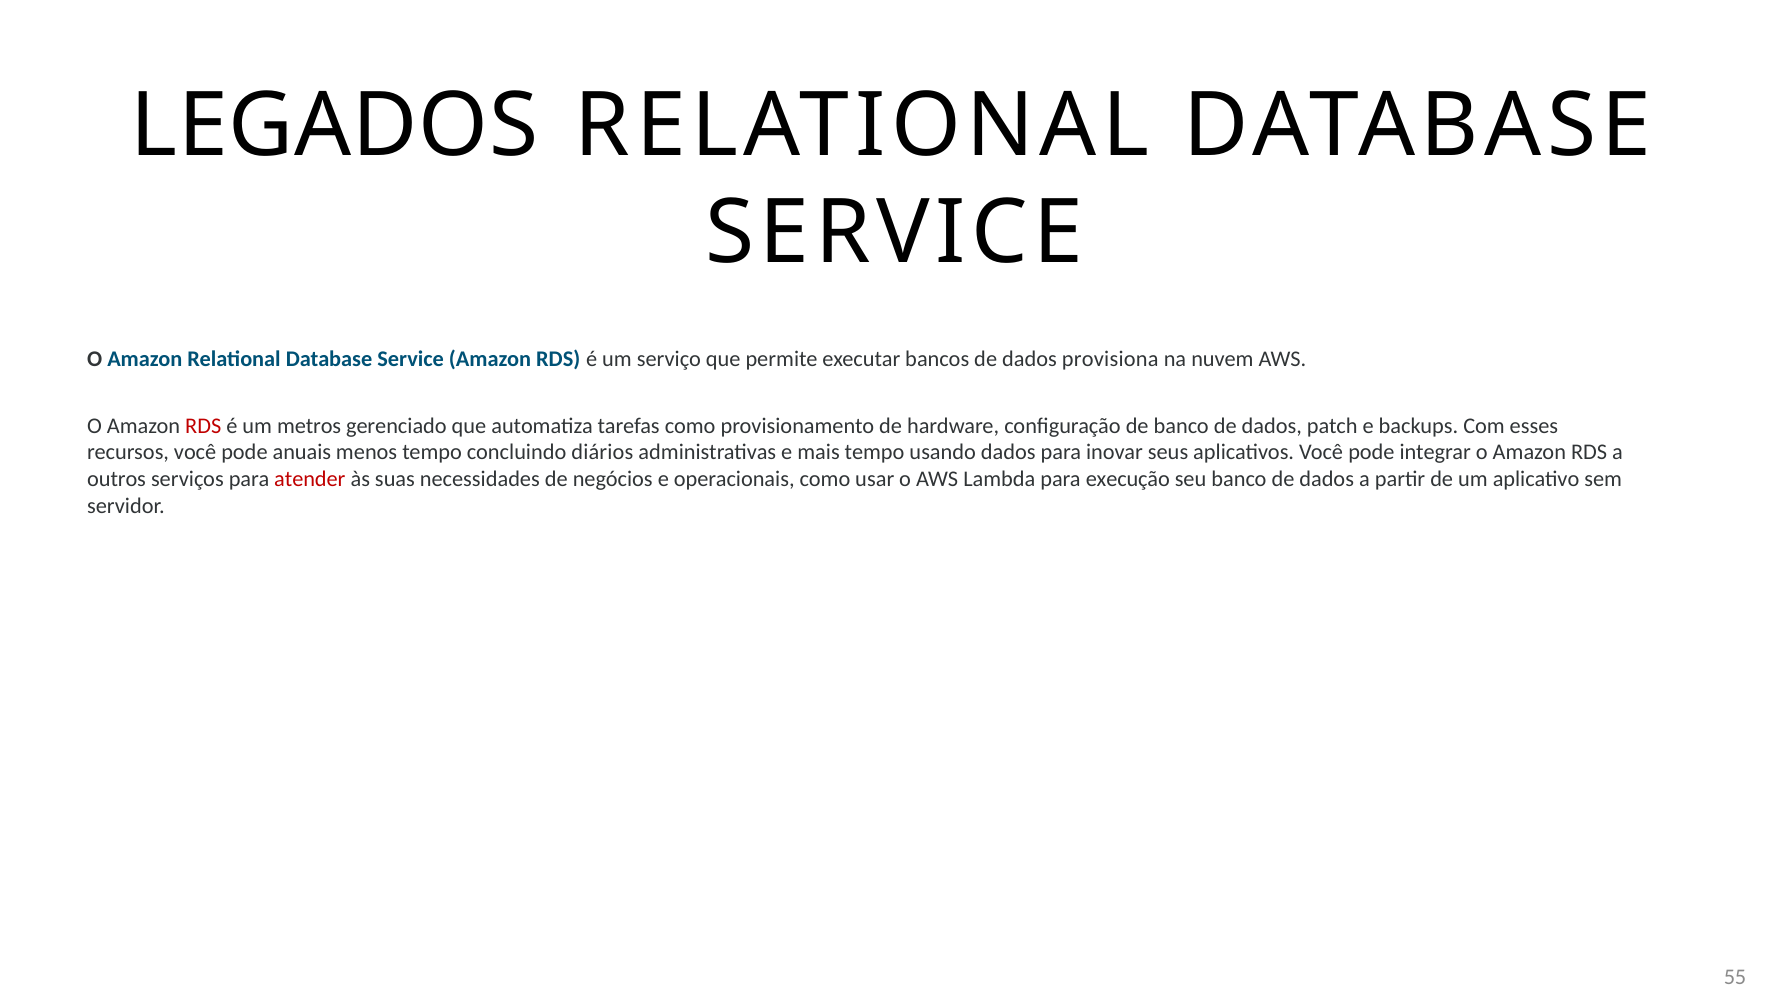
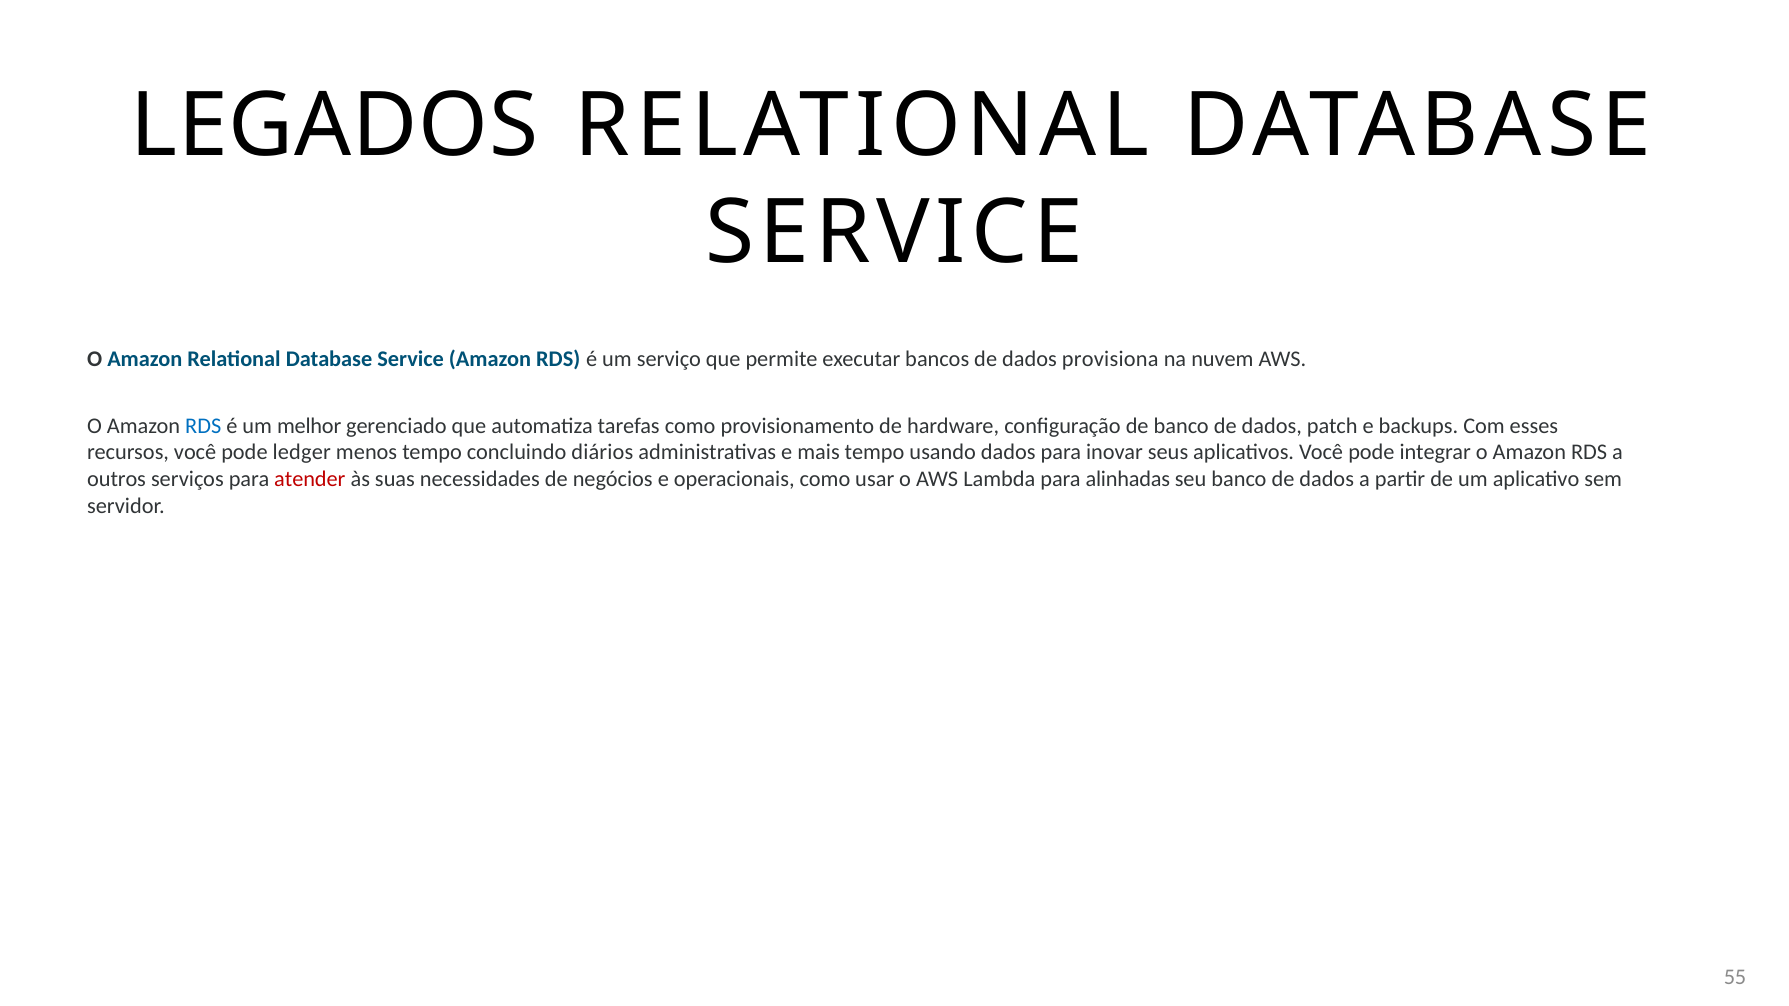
RDS at (203, 426) colour: red -> blue
metros: metros -> melhor
anuais: anuais -> ledger
execução: execução -> alinhadas
